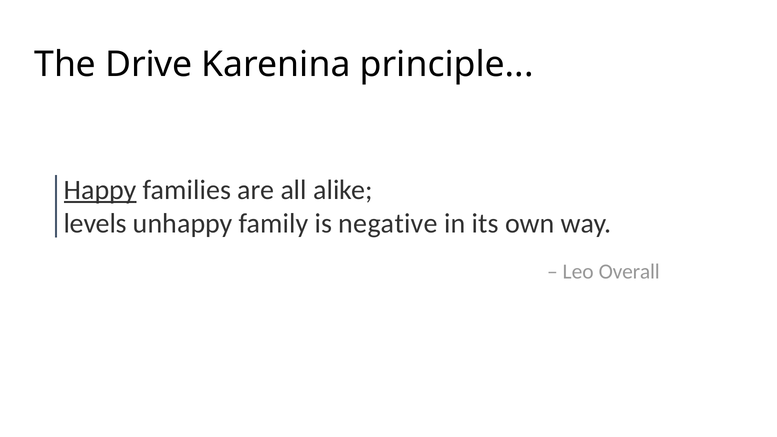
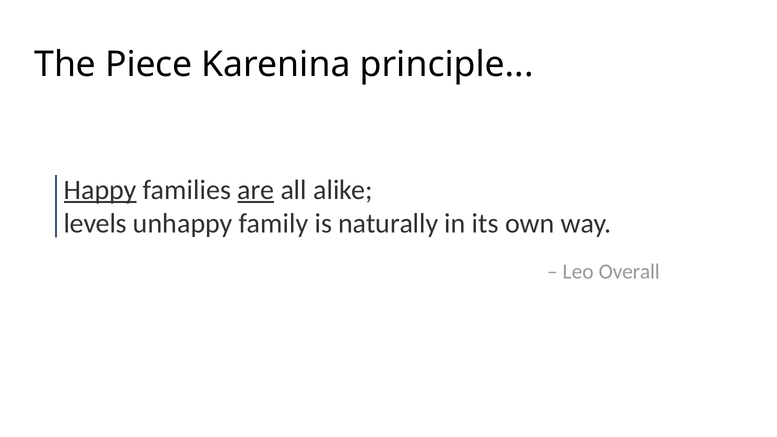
Drive: Drive -> Piece
are underline: none -> present
negative: negative -> naturally
